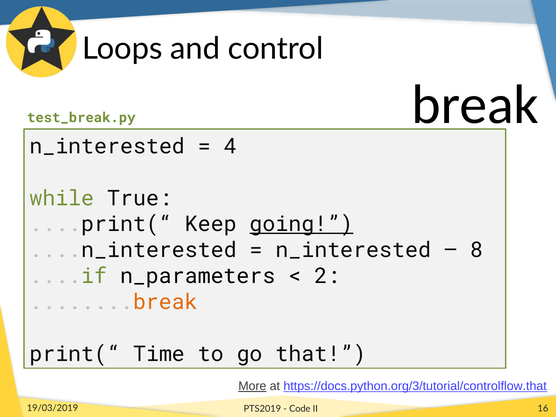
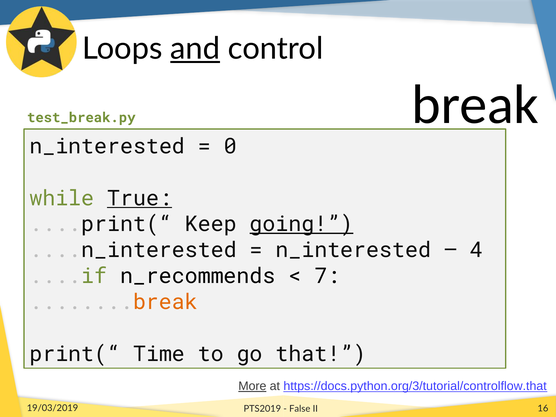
and underline: none -> present
4: 4 -> 0
True underline: none -> present
8: 8 -> 4
n_parameters: n_parameters -> n_recommends
2: 2 -> 7
Code: Code -> False
